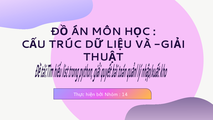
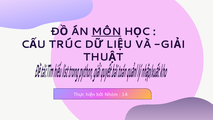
MÔN underline: none -> present
